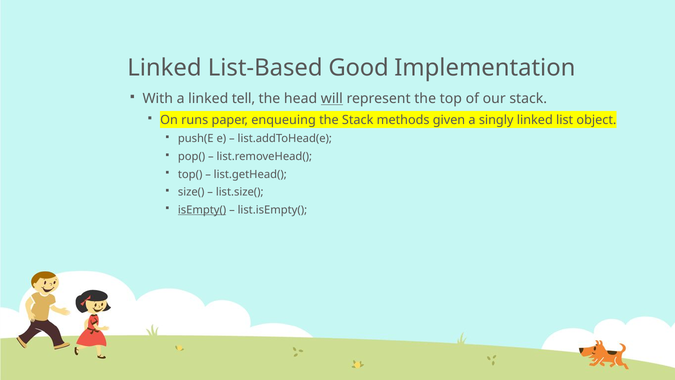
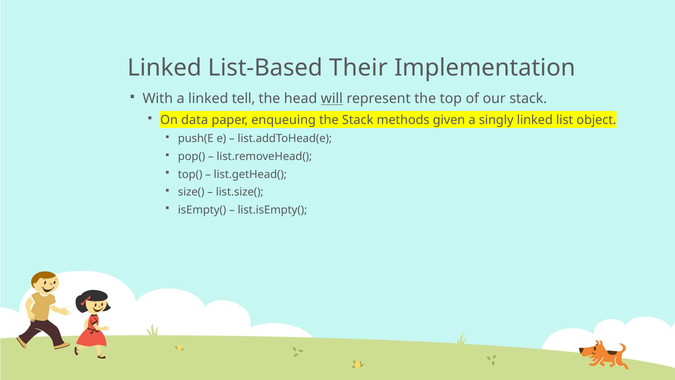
Good: Good -> Their
runs: runs -> data
isEmpty( underline: present -> none
